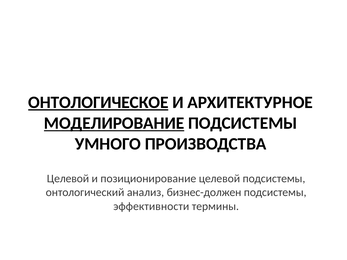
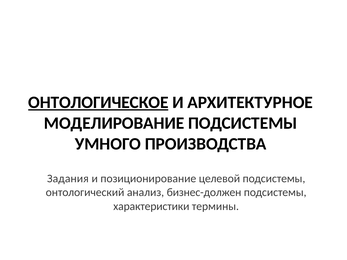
МОДЕЛИРОВАНИЕ underline: present -> none
Целевой at (68, 179): Целевой -> Задания
эффективности: эффективности -> характеристики
